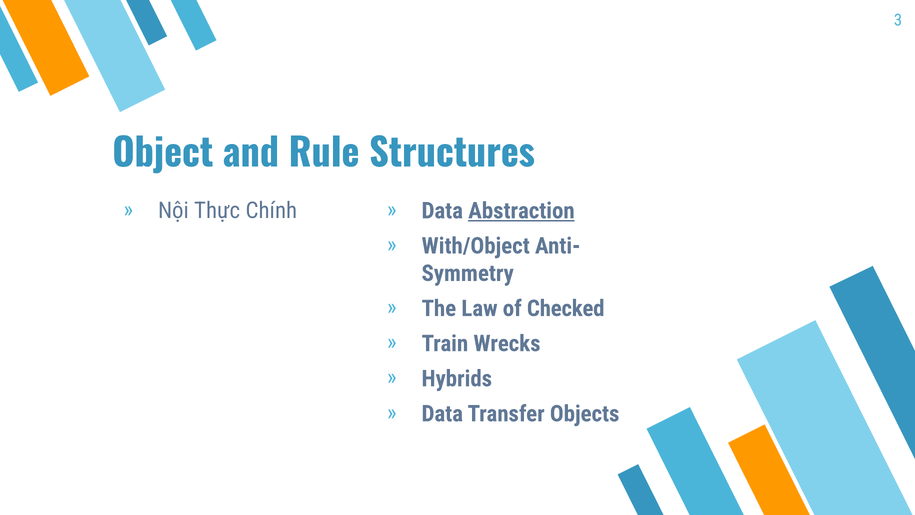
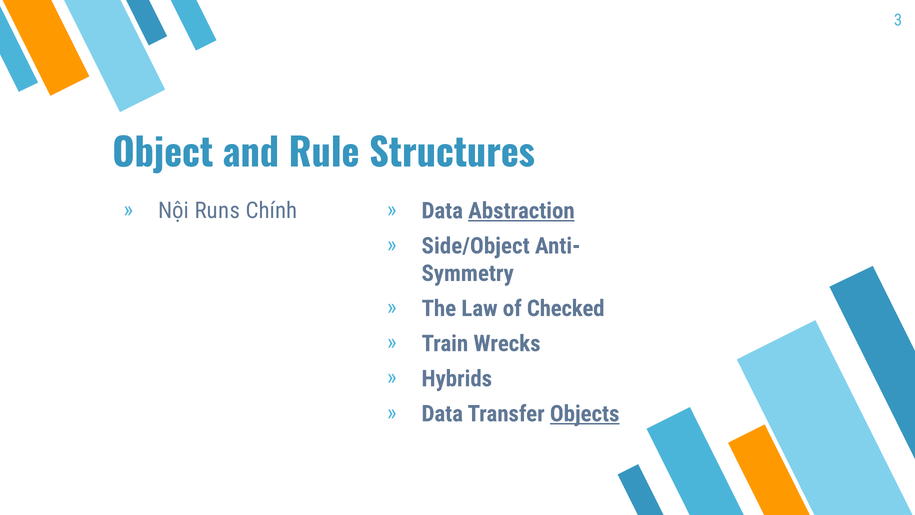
Thực: Thực -> Runs
With/Object: With/Object -> Side/Object
Objects underline: none -> present
